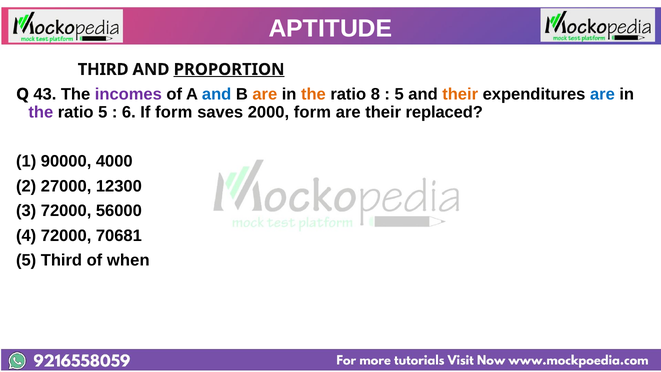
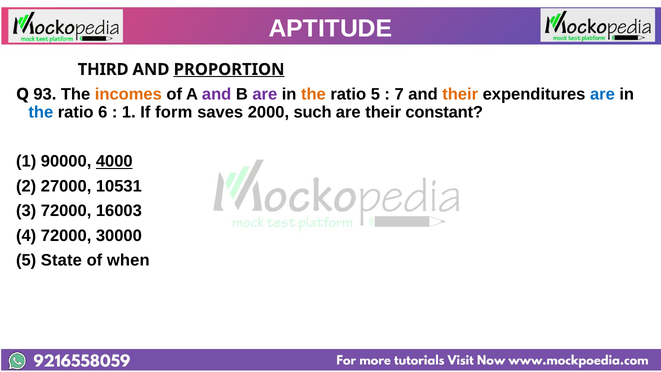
43: 43 -> 93
incomes colour: purple -> orange
and at (217, 94) colour: blue -> purple
are at (265, 94) colour: orange -> purple
ratio 8: 8 -> 5
5 at (399, 94): 5 -> 7
the at (41, 112) colour: purple -> blue
ratio 5: 5 -> 6
6 at (129, 112): 6 -> 1
2000 form: form -> such
replaced: replaced -> constant
4000 underline: none -> present
12300: 12300 -> 10531
56000: 56000 -> 16003
70681: 70681 -> 30000
5 Third: Third -> State
